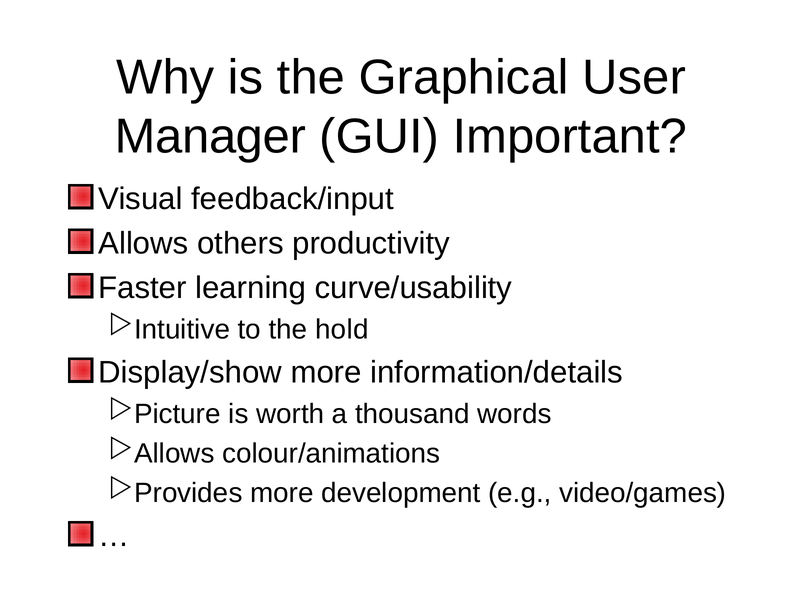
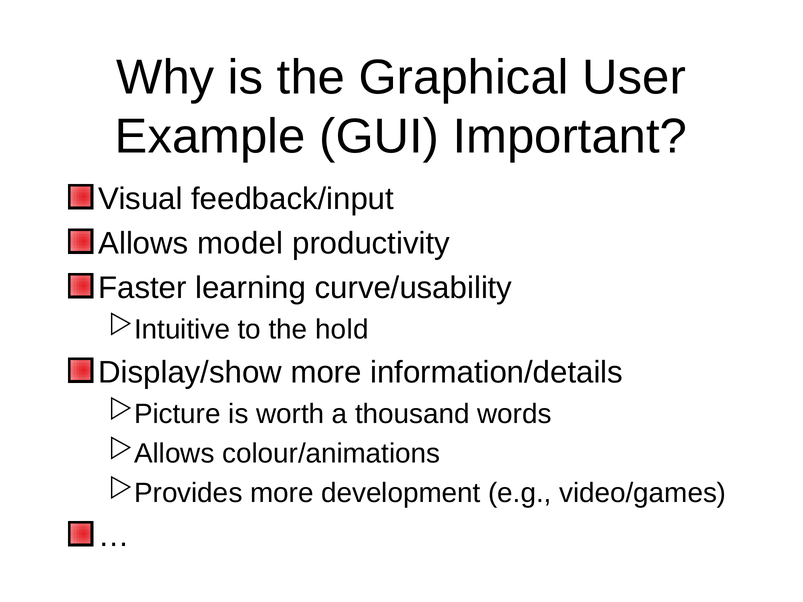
Manager: Manager -> Example
others: others -> model
